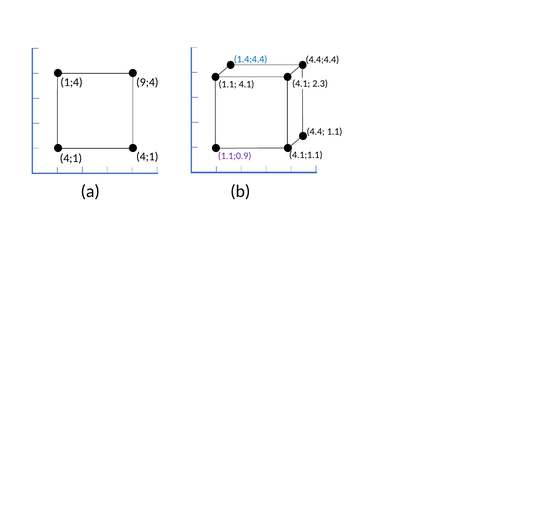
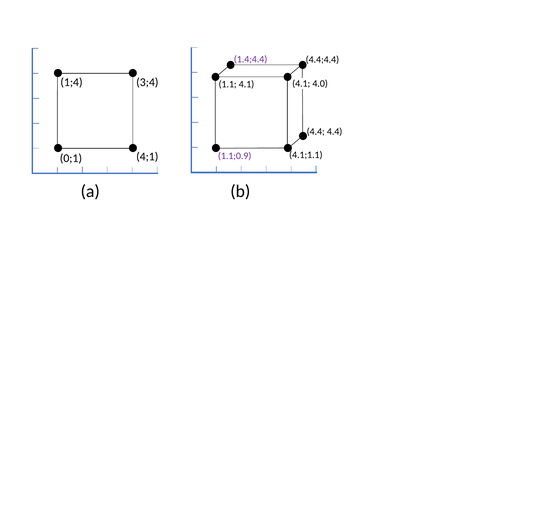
1.4;4.4 colour: blue -> purple
9;4: 9;4 -> 3;4
2.3: 2.3 -> 4.0
4.4 1.1: 1.1 -> 4.4
4;1 at (71, 158): 4;1 -> 0;1
